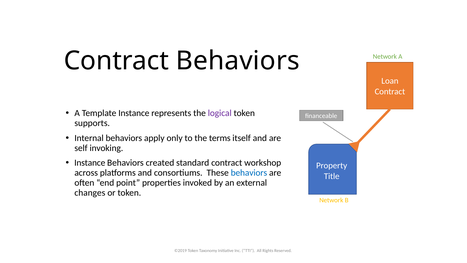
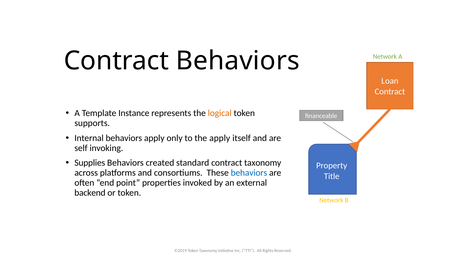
logical colour: purple -> orange
the terms: terms -> apply
Instance at (90, 163): Instance -> Supplies
contract workshop: workshop -> taxonomy
changes: changes -> backend
